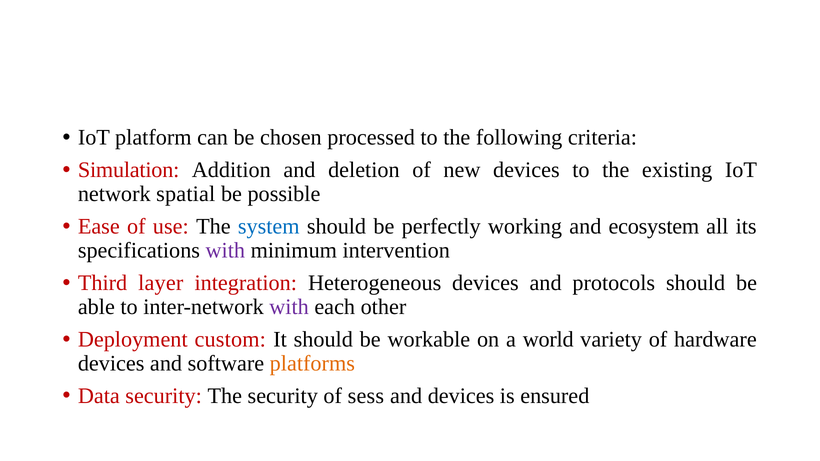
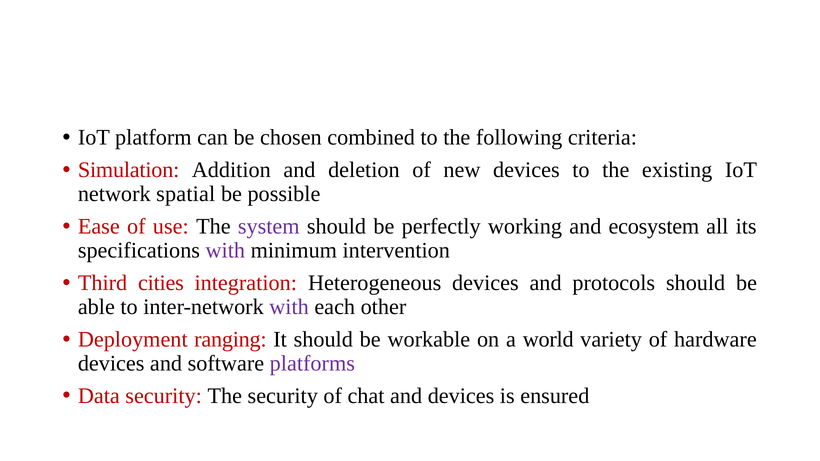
processed: processed -> combined
system colour: blue -> purple
layer: layer -> cities
custom: custom -> ranging
platforms colour: orange -> purple
sess: sess -> chat
